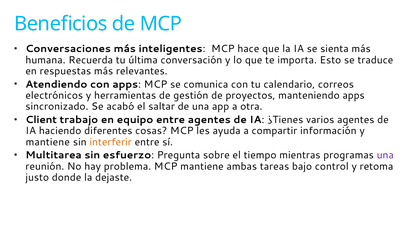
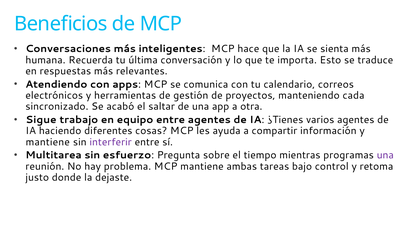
manteniendo apps: apps -> cada
Client: Client -> Sigue
interferir colour: orange -> purple
